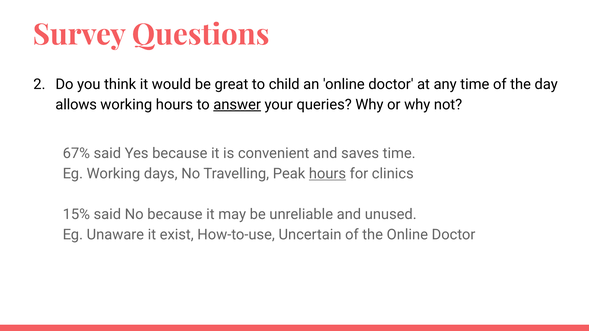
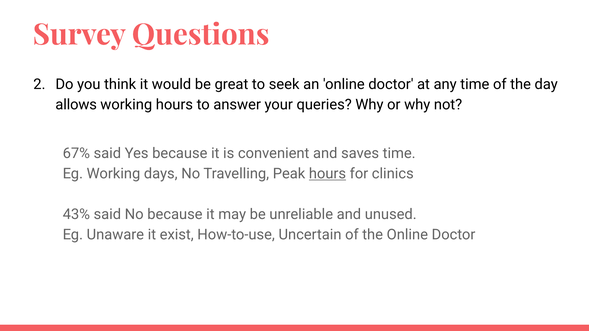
child: child -> seek
answer underline: present -> none
15%: 15% -> 43%
